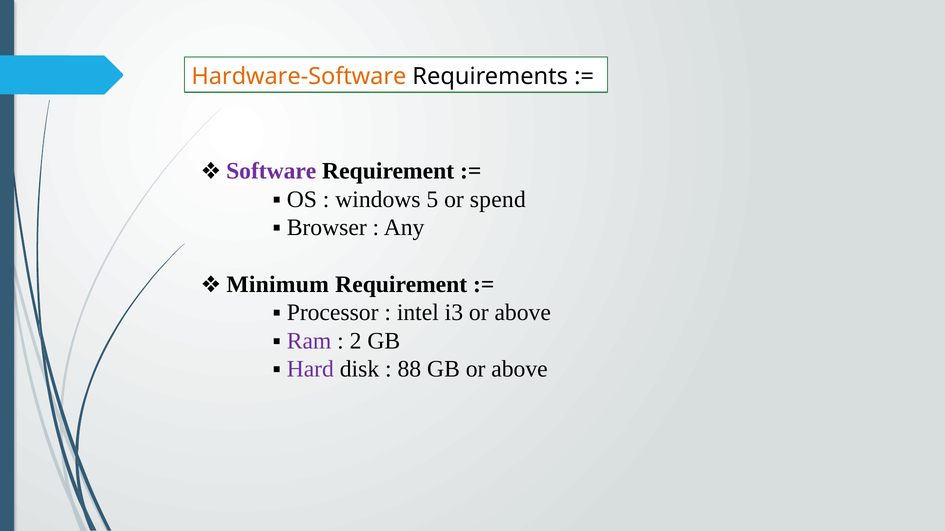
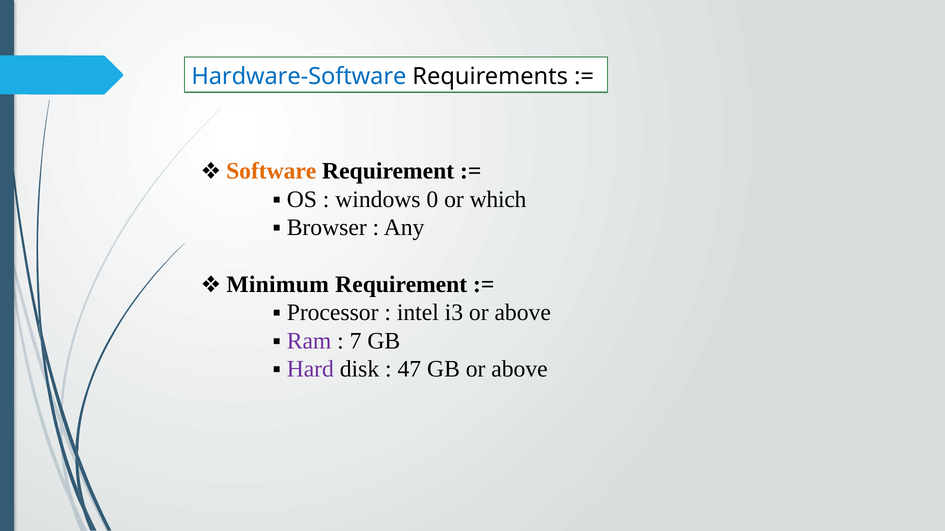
Hardware-Software colour: orange -> blue
Software colour: purple -> orange
5: 5 -> 0
spend: spend -> which
2: 2 -> 7
88: 88 -> 47
